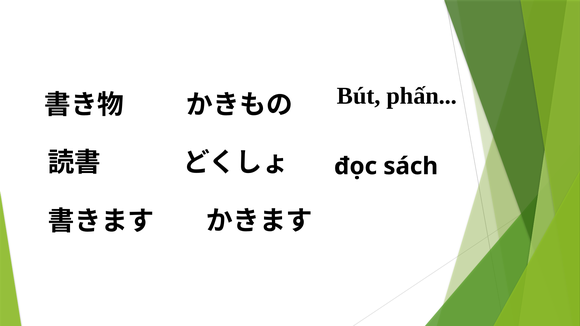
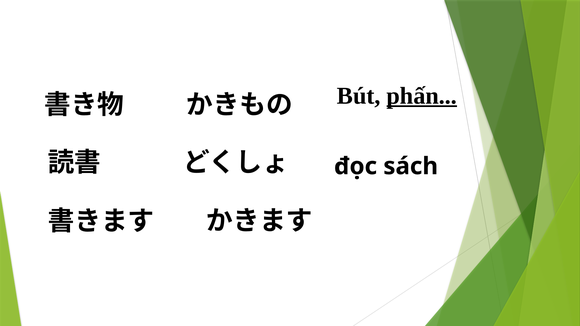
phấn underline: none -> present
